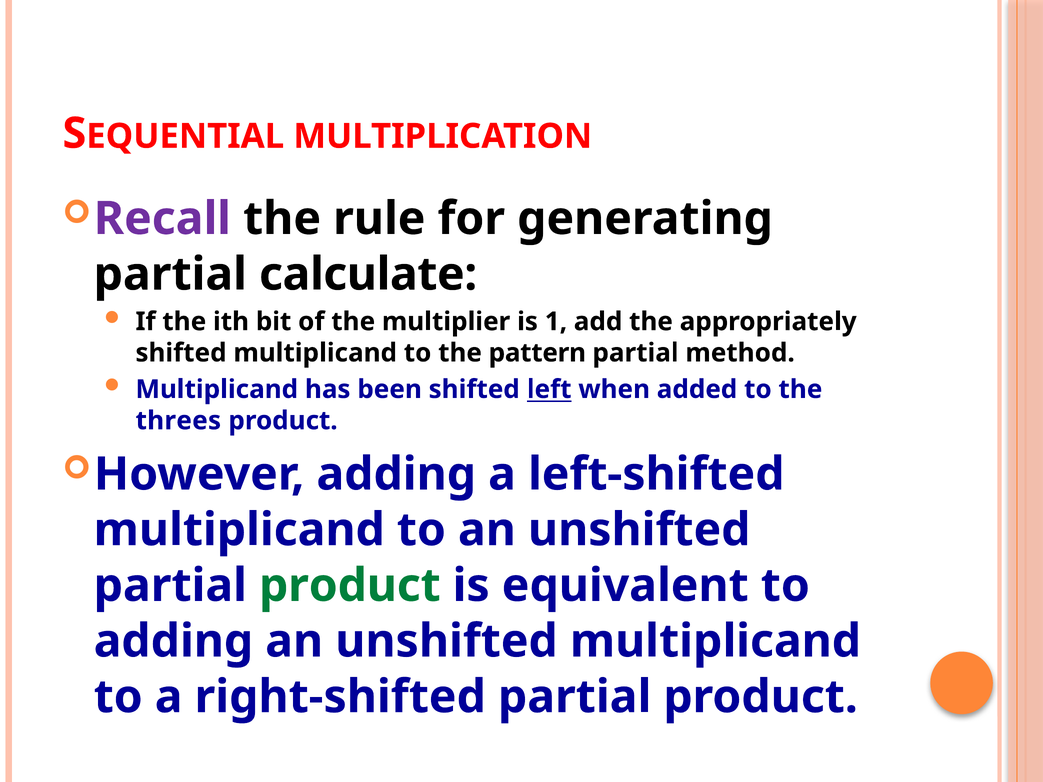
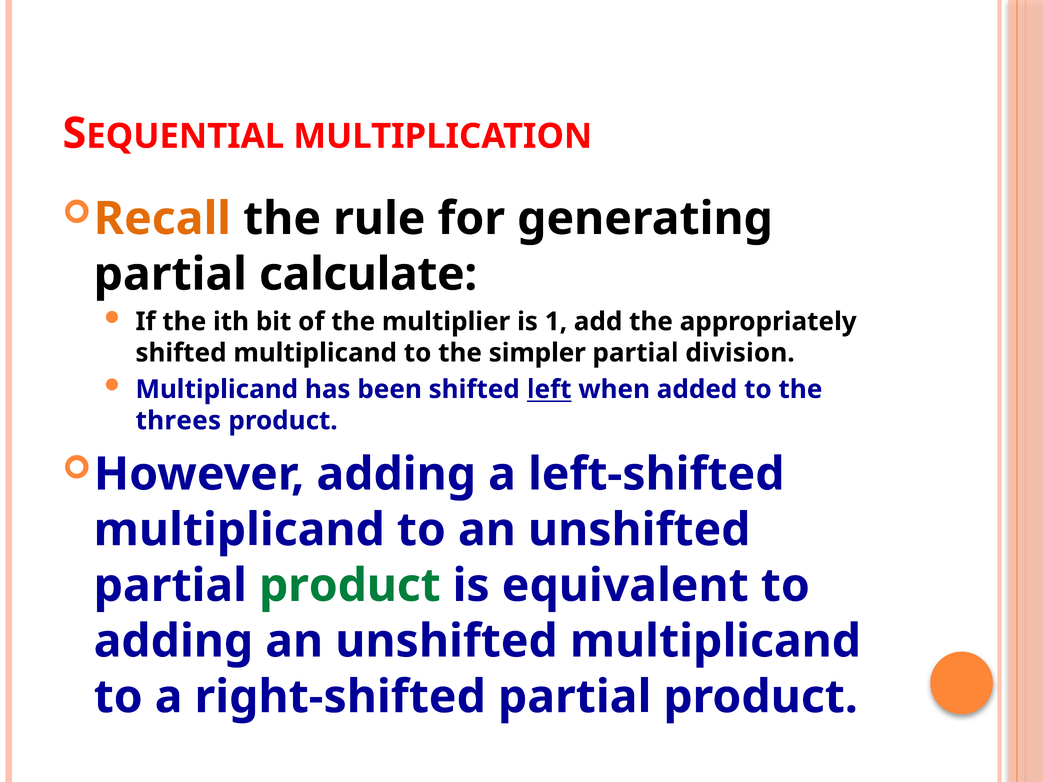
Recall colour: purple -> orange
pattern: pattern -> simpler
method: method -> division
